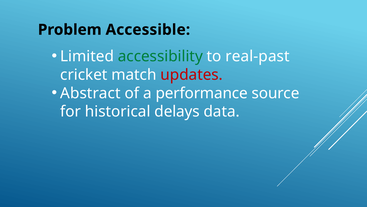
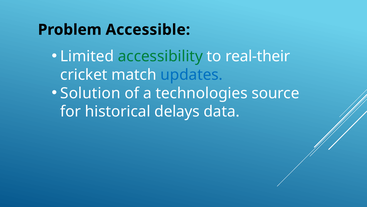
real-past: real-past -> real-their
updates colour: red -> blue
Abstract: Abstract -> Solution
performance: performance -> technologies
